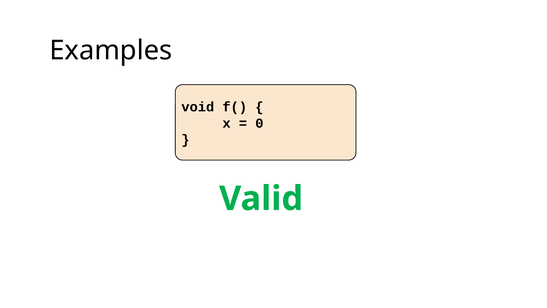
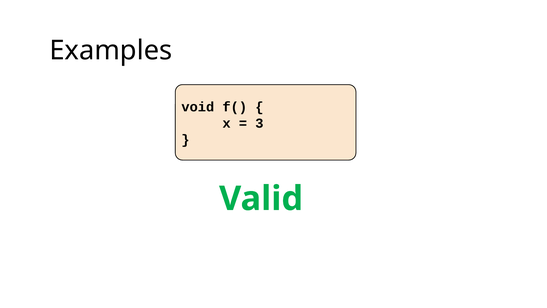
0: 0 -> 3
